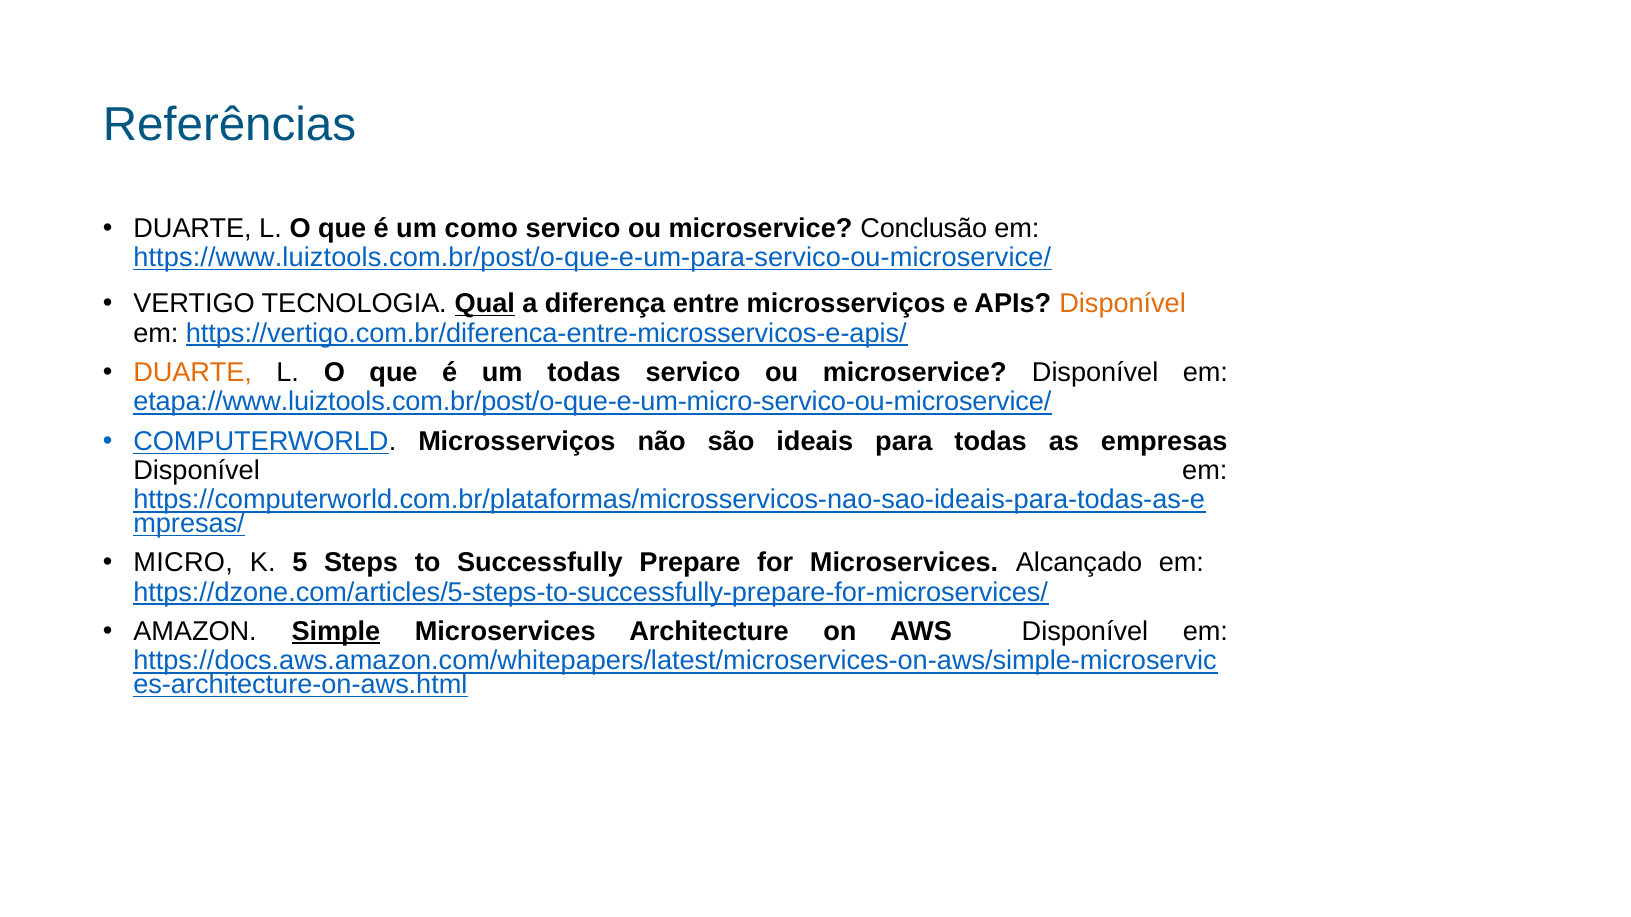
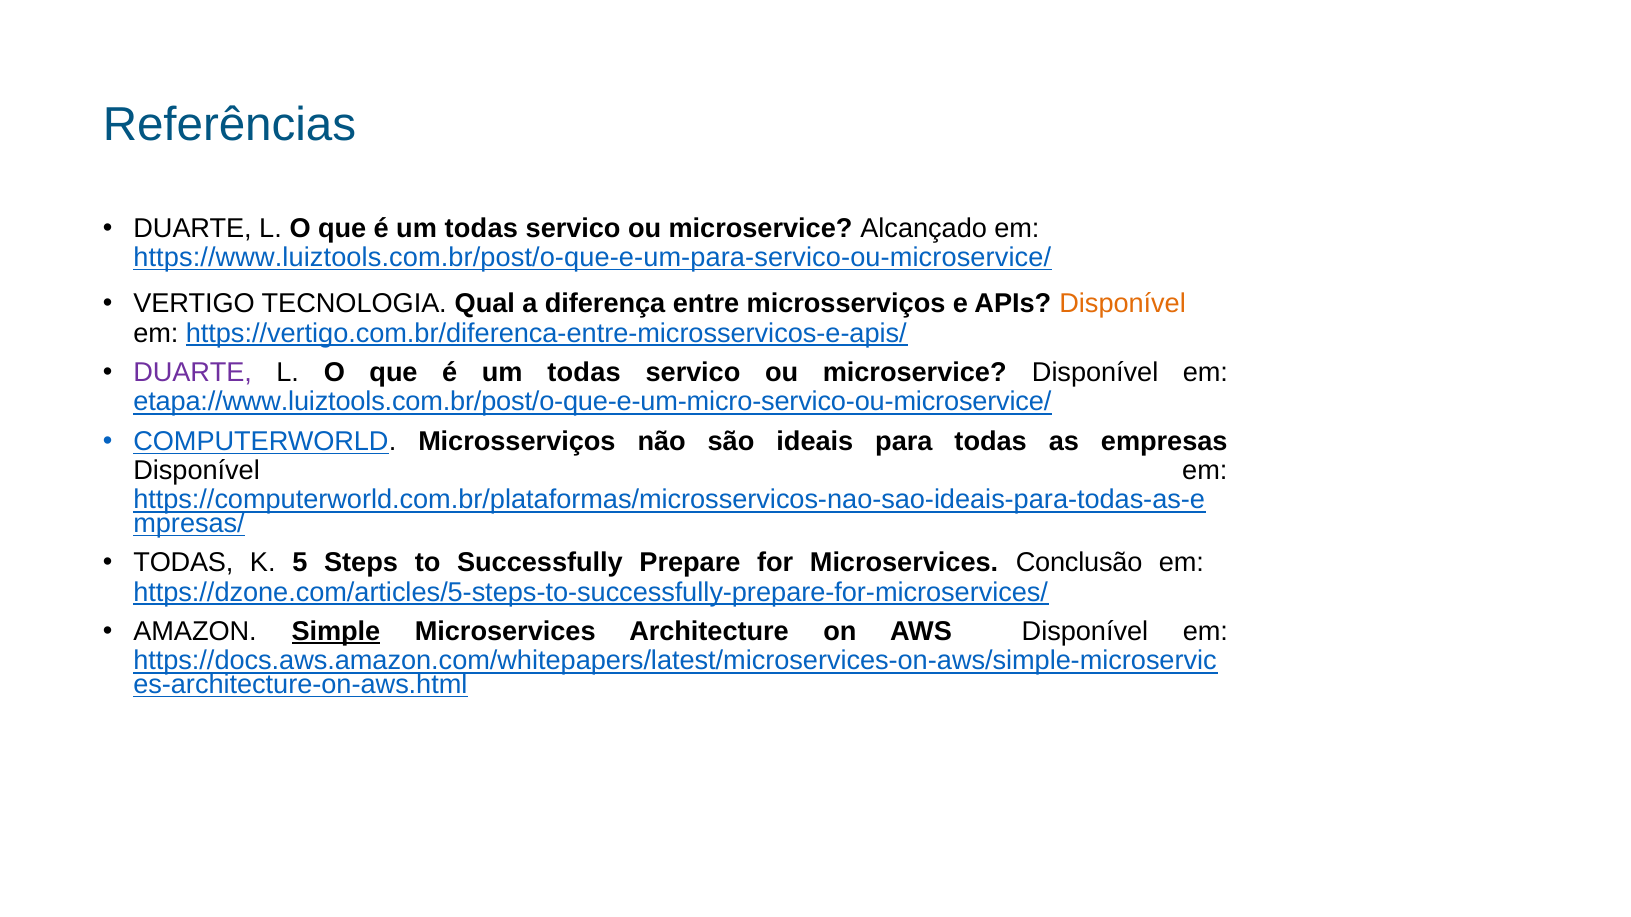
como at (481, 228): como -> todas
Conclusão: Conclusão -> Alcançado
Qual underline: present -> none
DUARTE at (193, 373) colour: orange -> purple
MICRO at (183, 563): MICRO -> TODAS
Alcançado: Alcançado -> Conclusão
